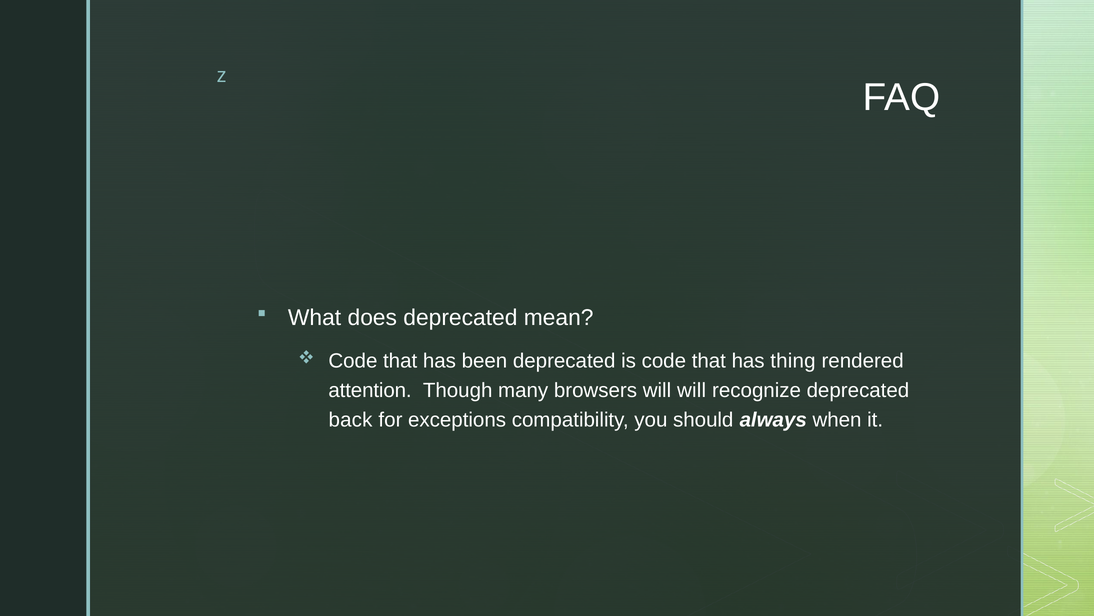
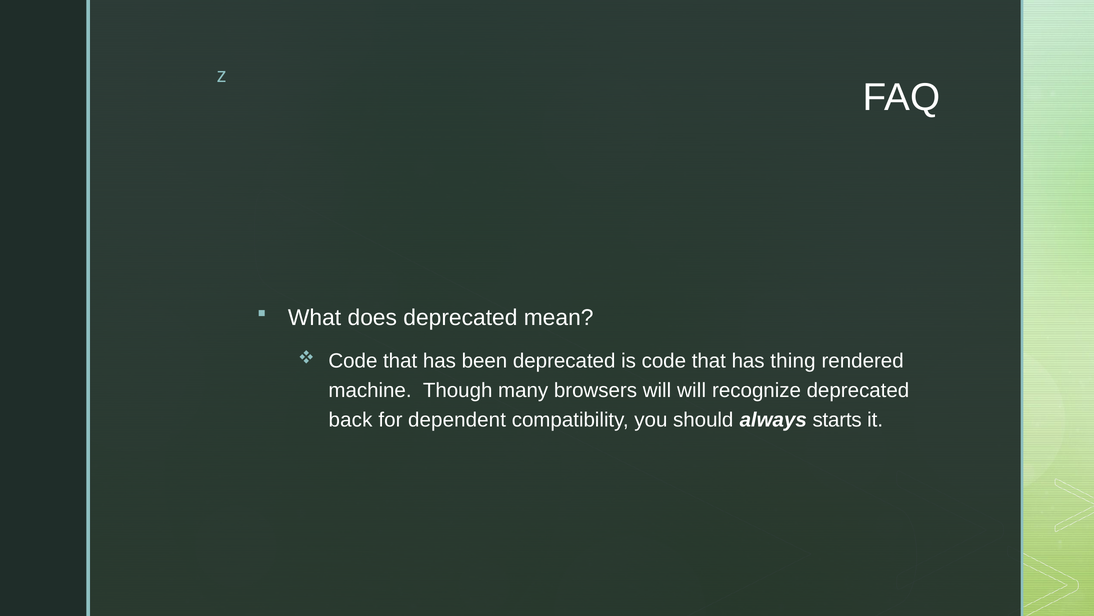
attention: attention -> machine
exceptions: exceptions -> dependent
when: when -> starts
